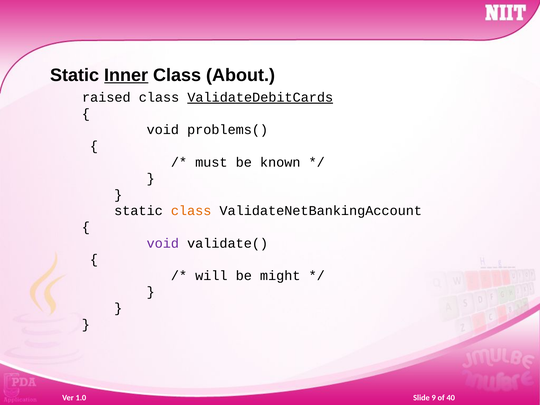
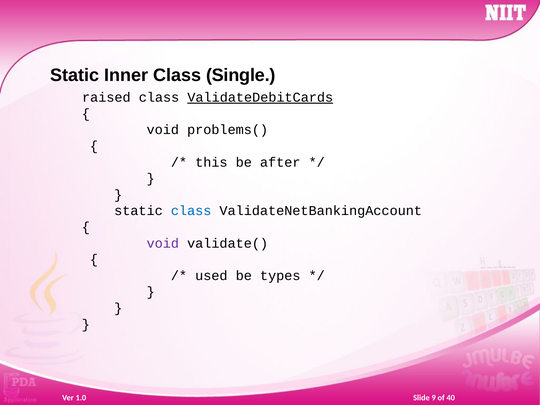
Inner underline: present -> none
About: About -> Single
must: must -> this
known: known -> after
class at (191, 211) colour: orange -> blue
will: will -> used
might: might -> types
